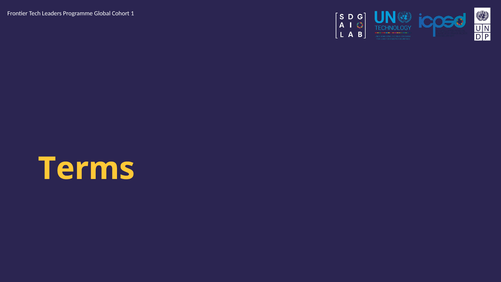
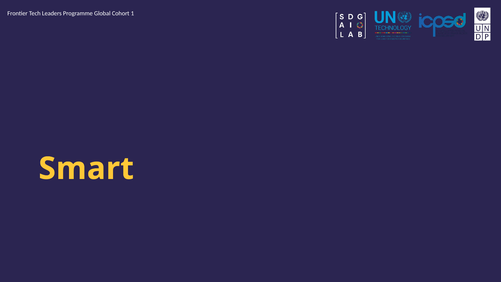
Terms: Terms -> Smart
